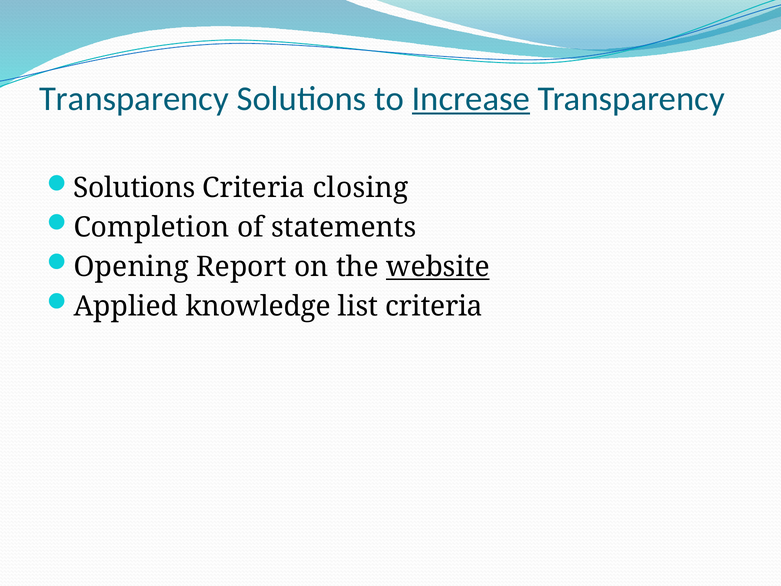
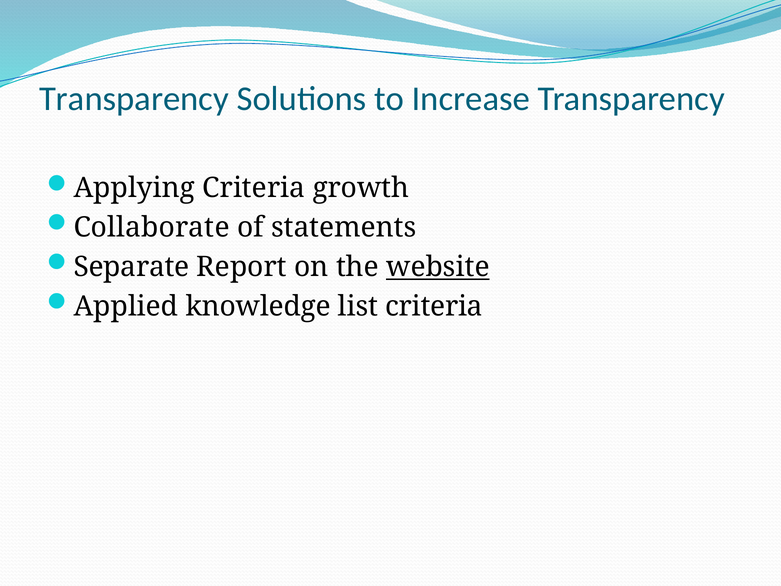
Increase underline: present -> none
Solutions at (134, 188): Solutions -> Applying
closing: closing -> growth
Completion: Completion -> Collaborate
Opening: Opening -> Separate
